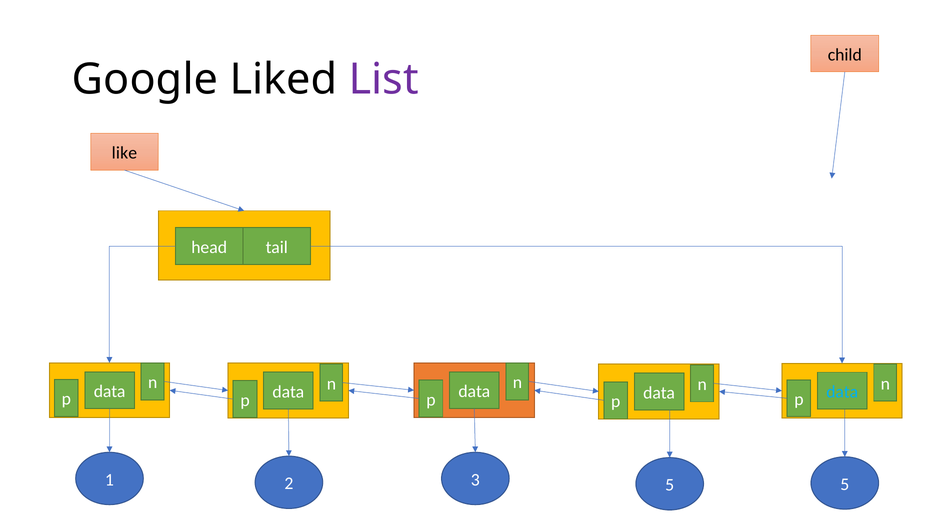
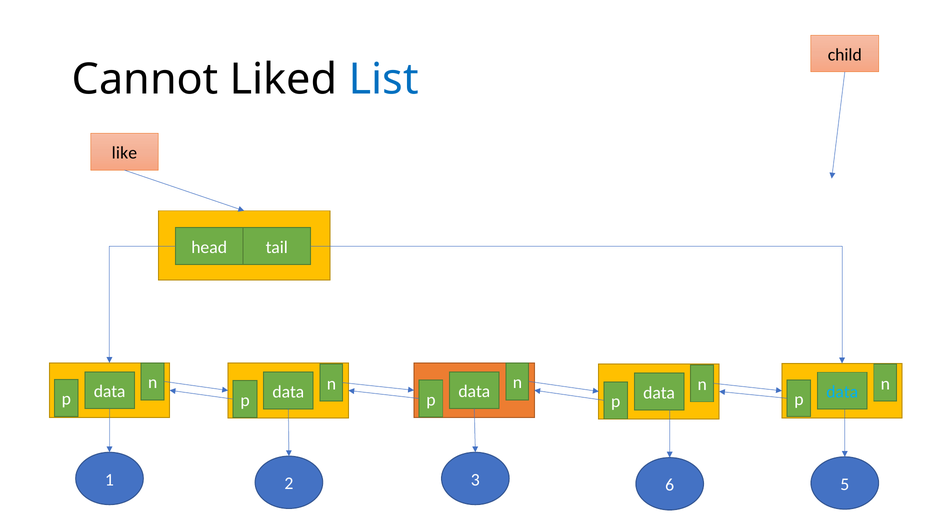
Google: Google -> Cannot
List colour: purple -> blue
2 5: 5 -> 6
